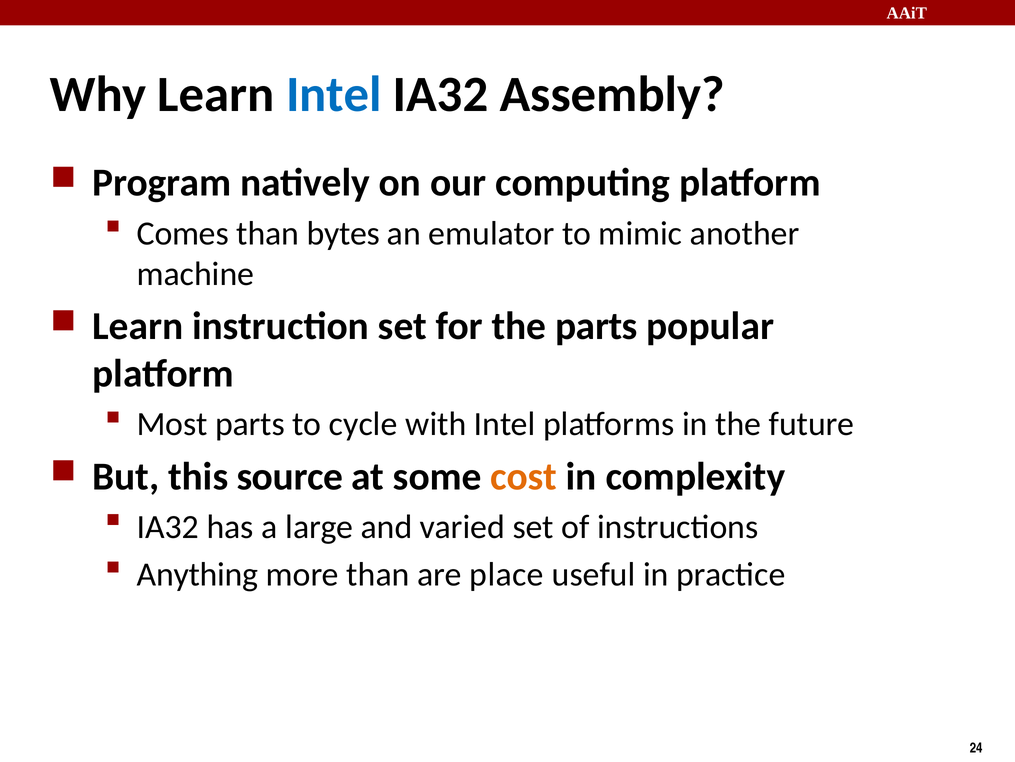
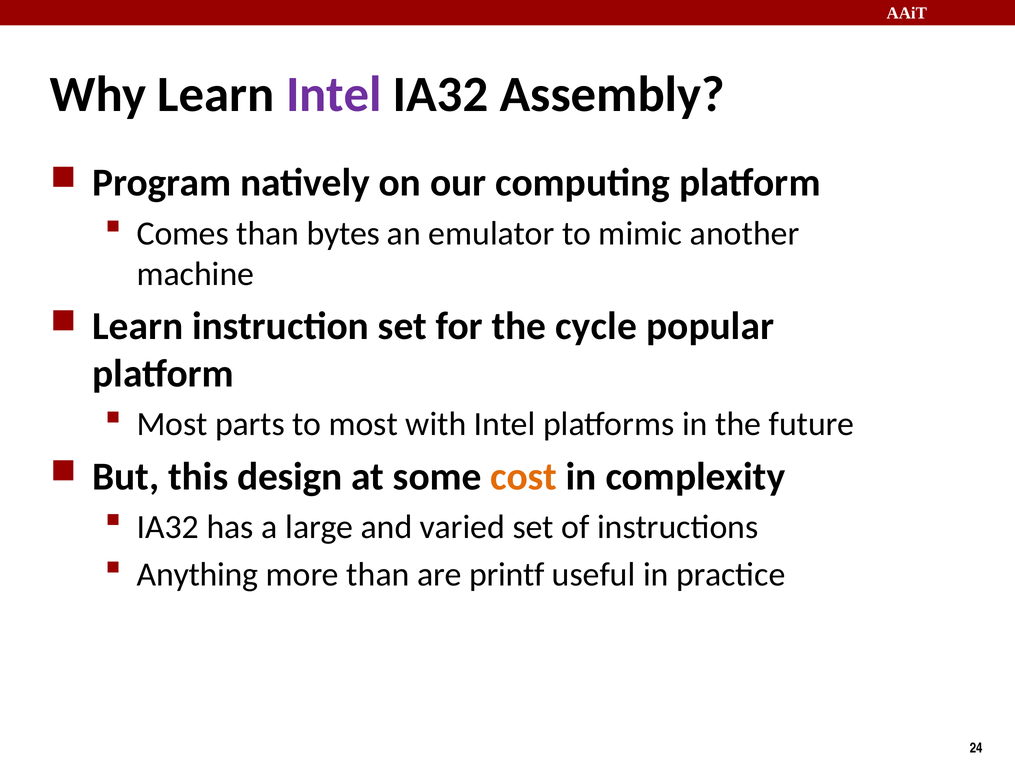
Intel at (334, 94) colour: blue -> purple
the parts: parts -> cycle
to cycle: cycle -> most
source: source -> design
place: place -> printf
